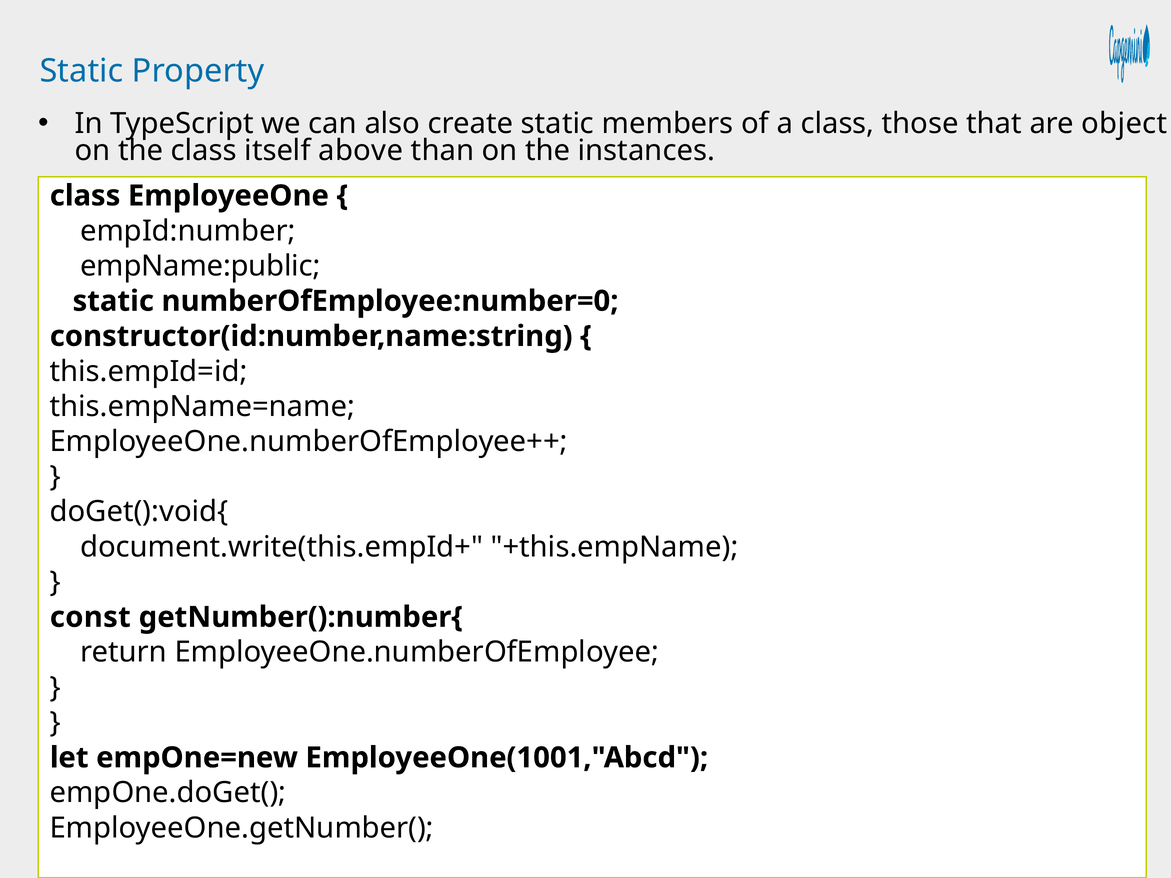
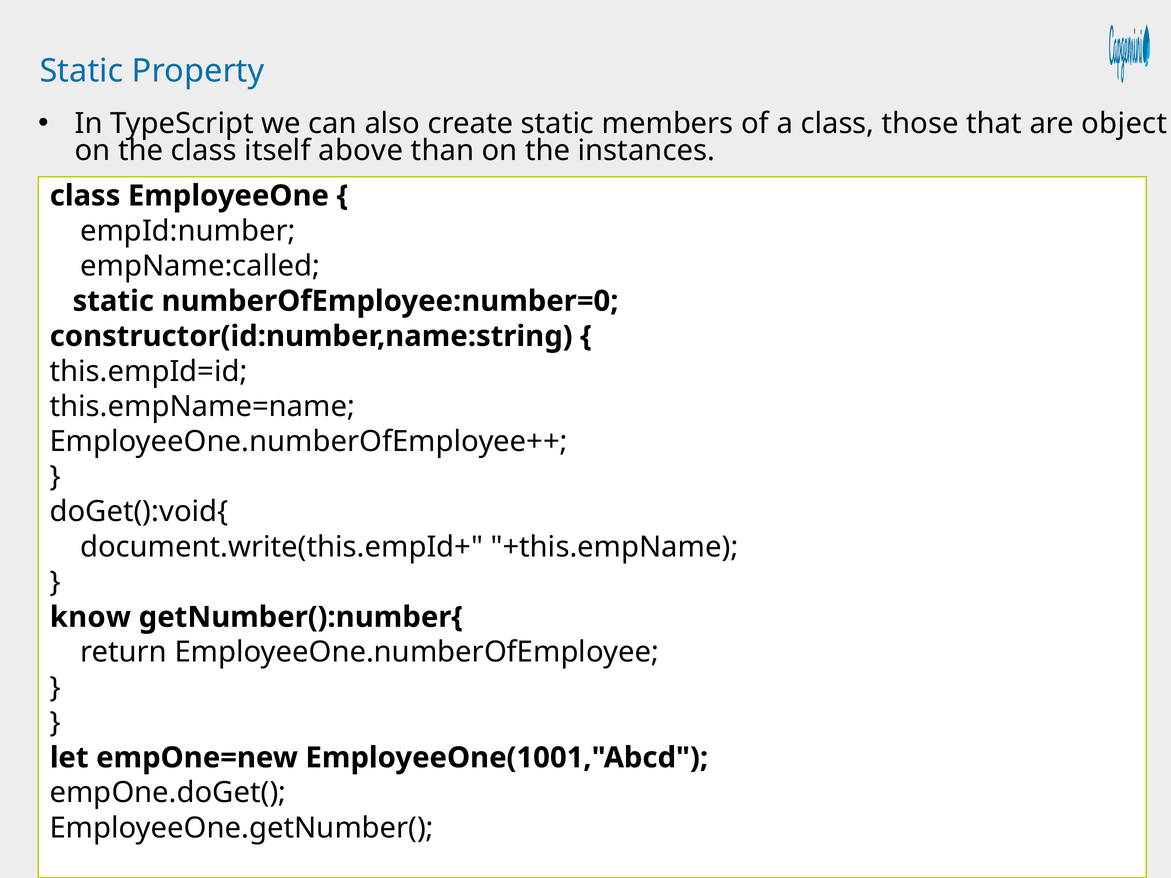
empName:public: empName:public -> empName:called
const: const -> know
